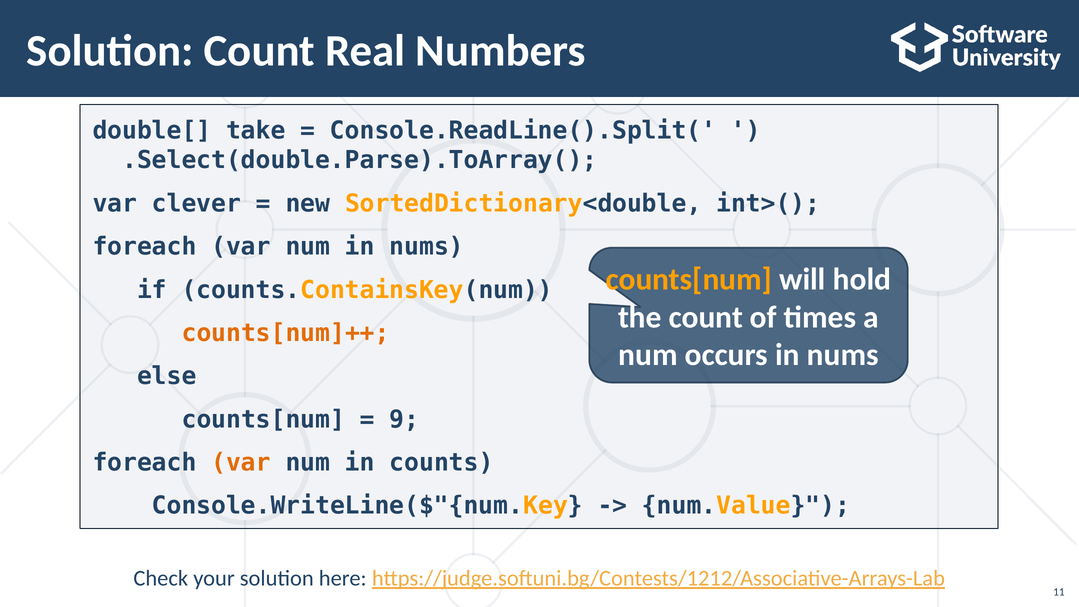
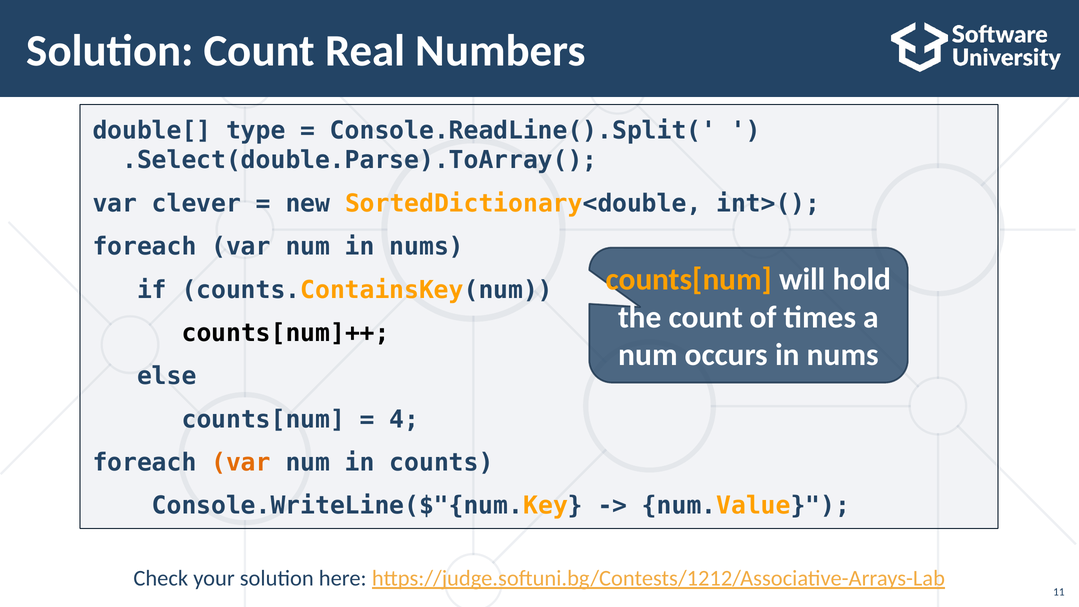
take: take -> type
counts[num]++ colour: orange -> black
9: 9 -> 4
